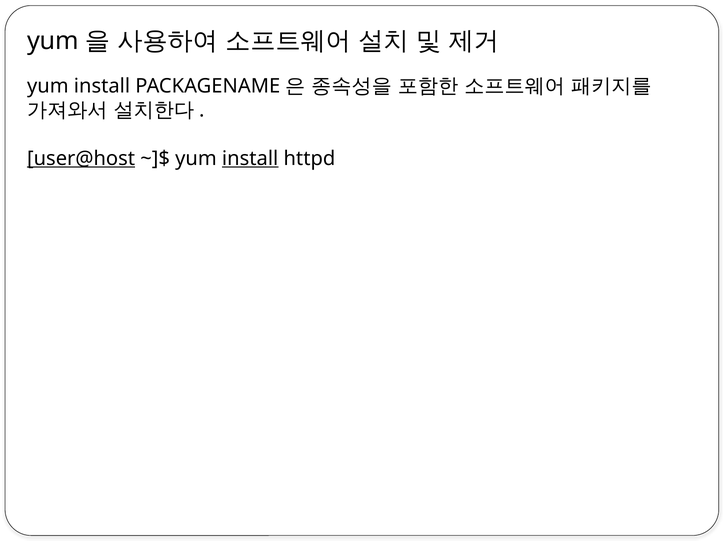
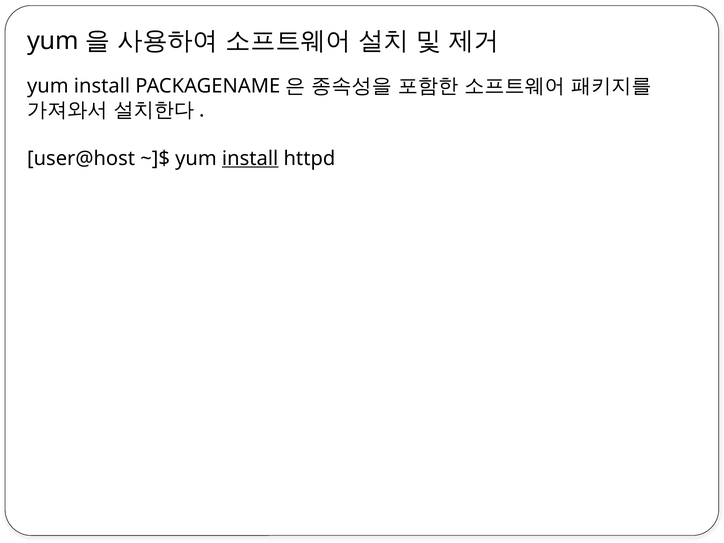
user@host underline: present -> none
